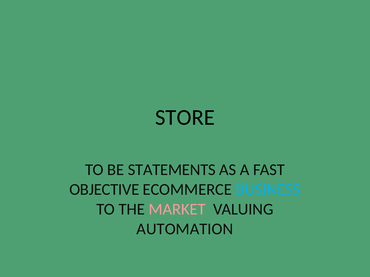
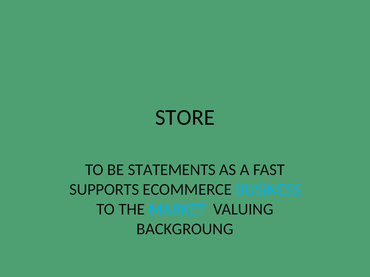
OBJECTIVE: OBJECTIVE -> SUPPORTS
MARKET colour: pink -> light blue
AUTOMATION: AUTOMATION -> BACKGROUNG
